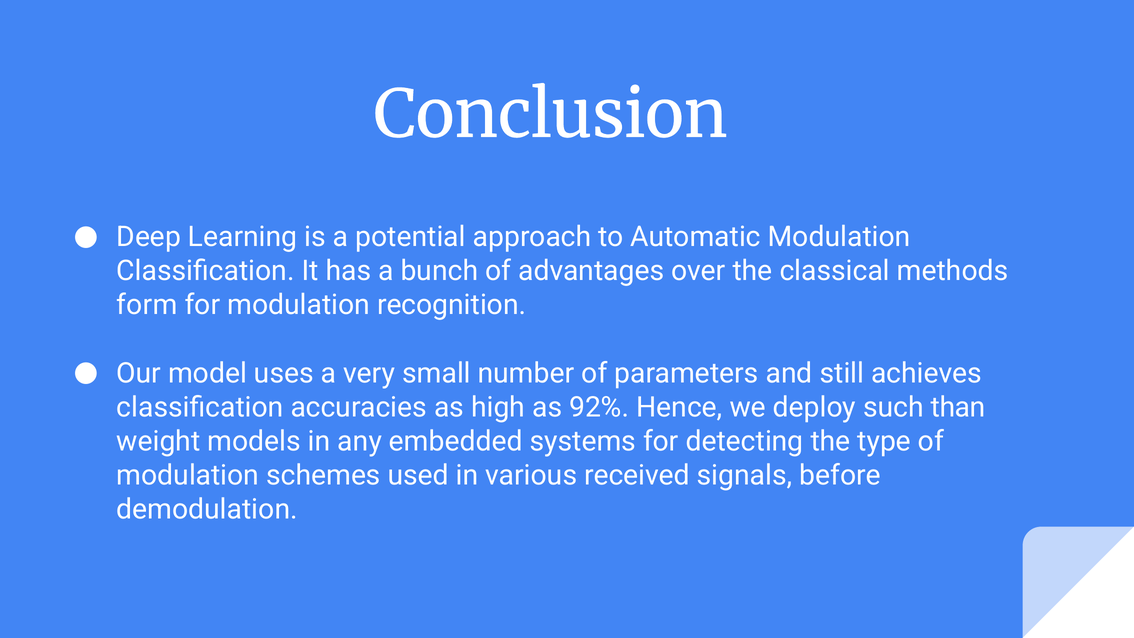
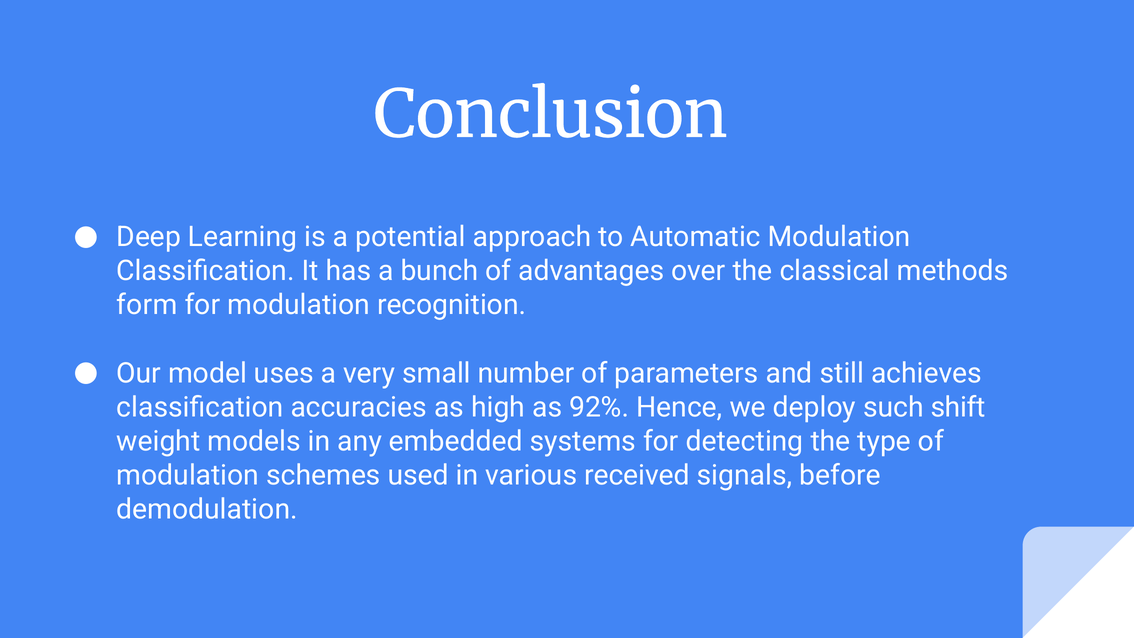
than: than -> shift
